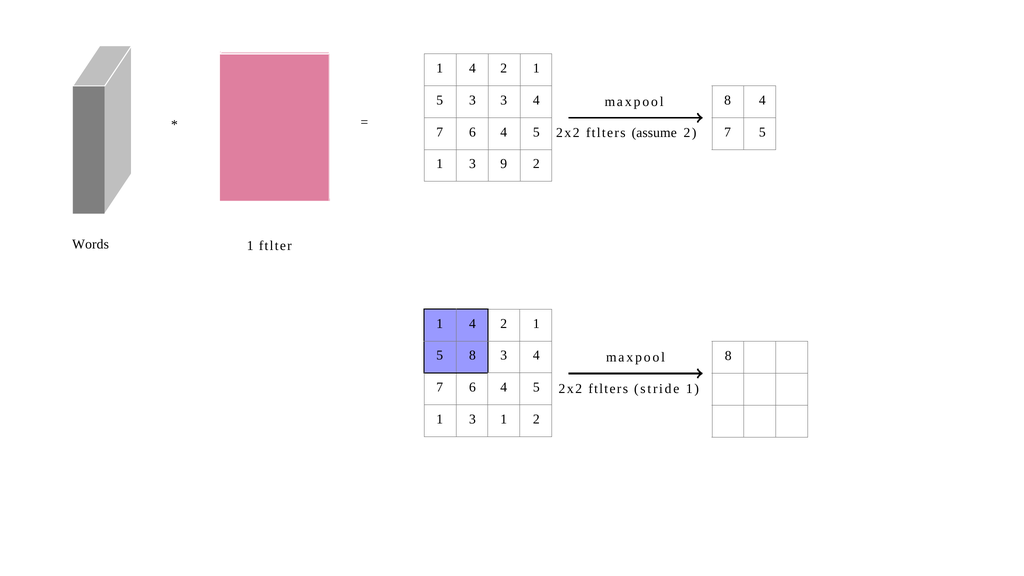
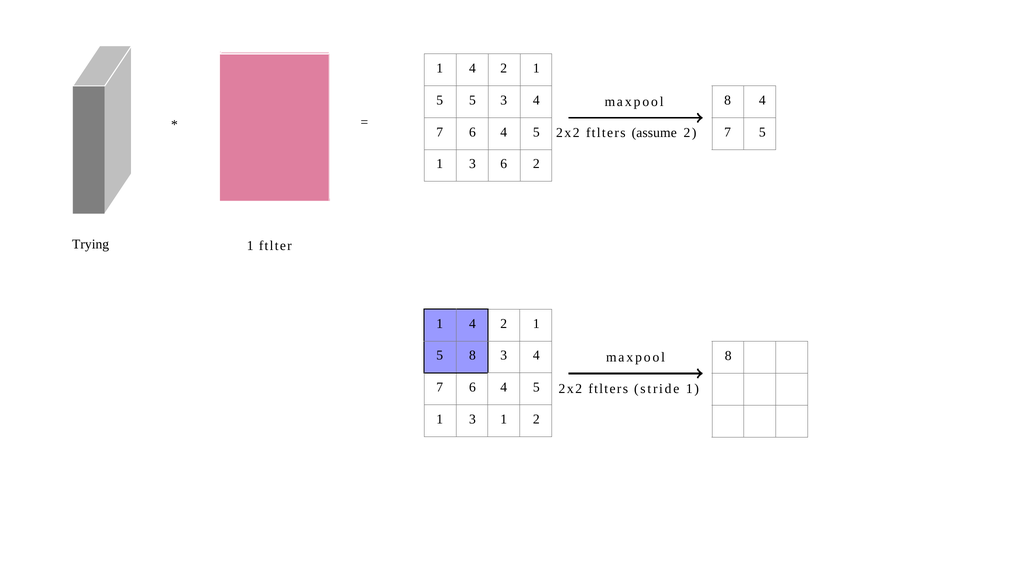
5 3: 3 -> 5
3 9: 9 -> 6
Words: Words -> Trying
